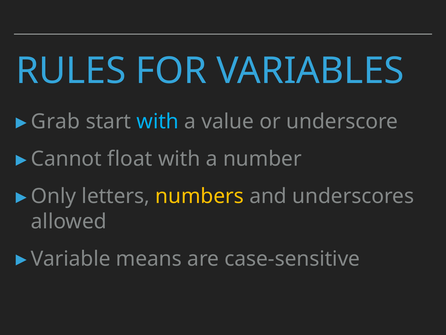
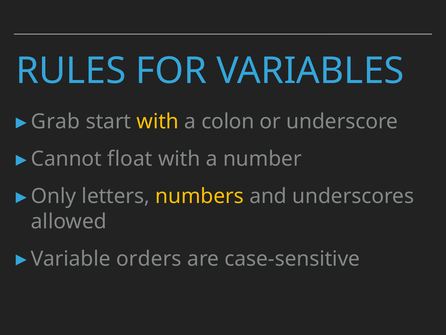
with at (158, 121) colour: light blue -> yellow
value: value -> colon
means: means -> orders
